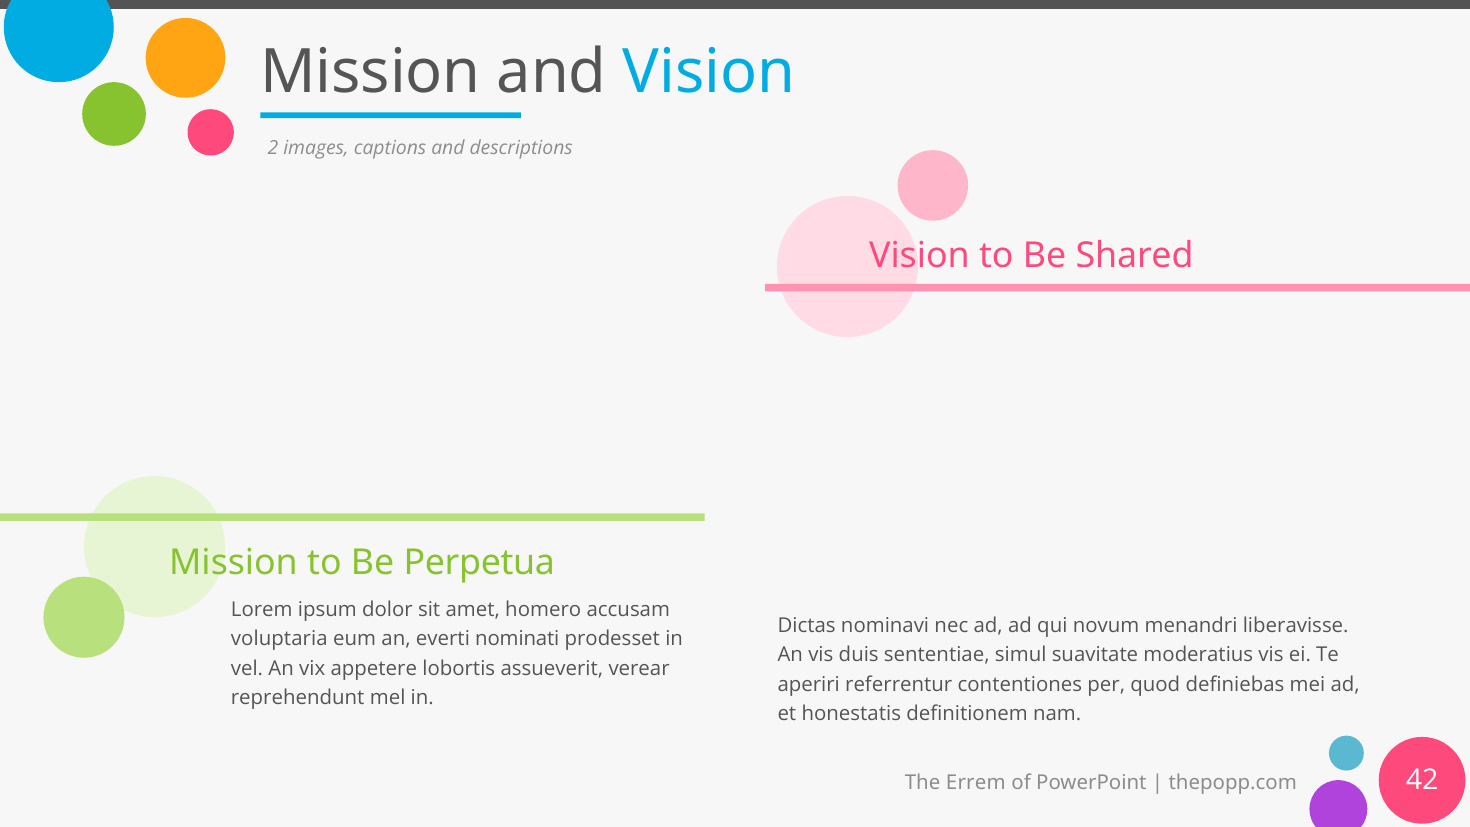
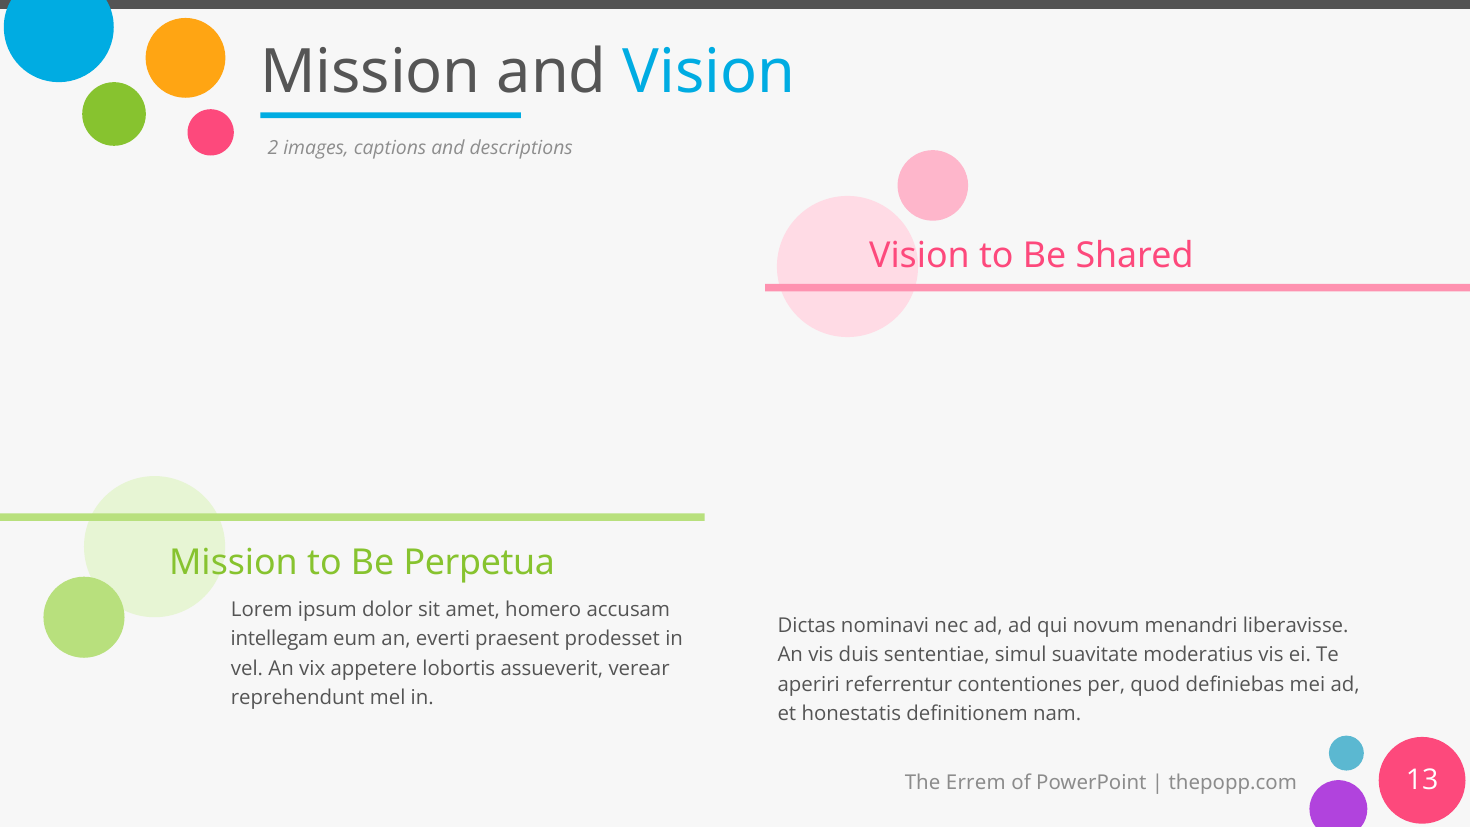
voluptaria: voluptaria -> intellegam
nominati: nominati -> praesent
42: 42 -> 13
